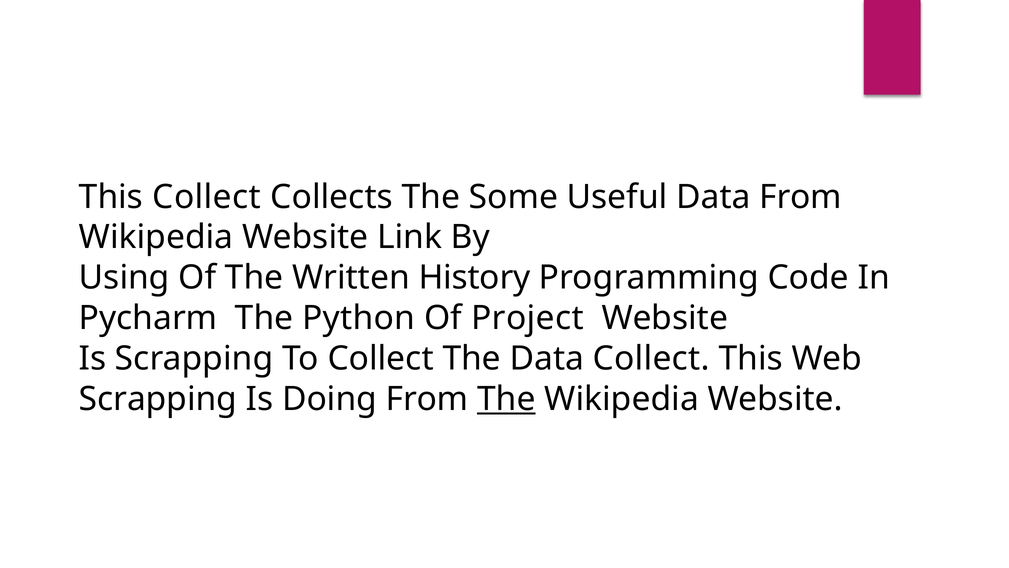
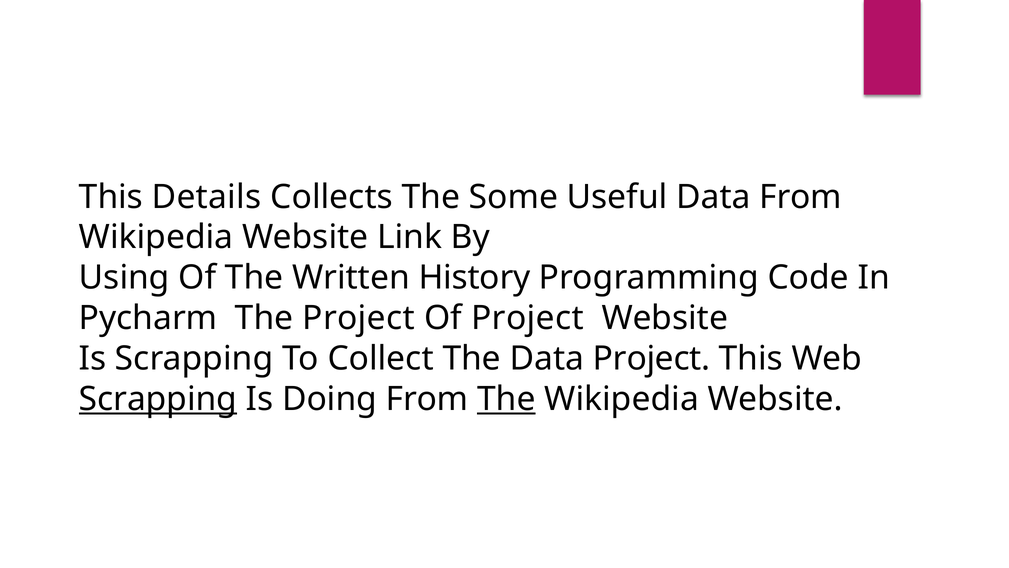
This Collect: Collect -> Details
The Python: Python -> Project
Data Collect: Collect -> Project
Scrapping at (158, 399) underline: none -> present
